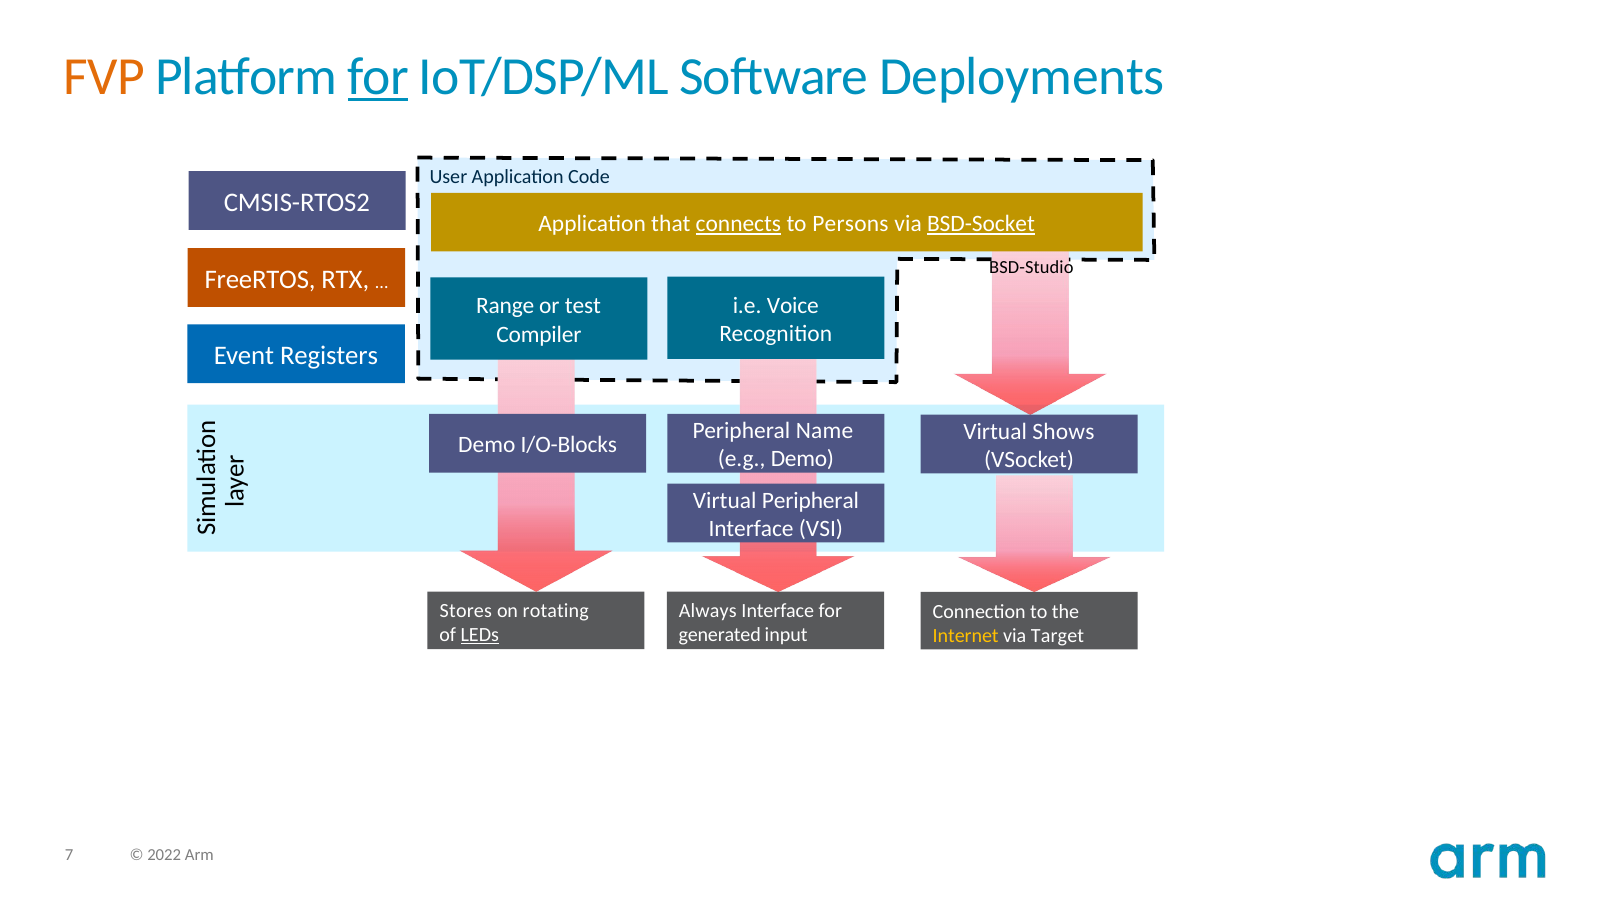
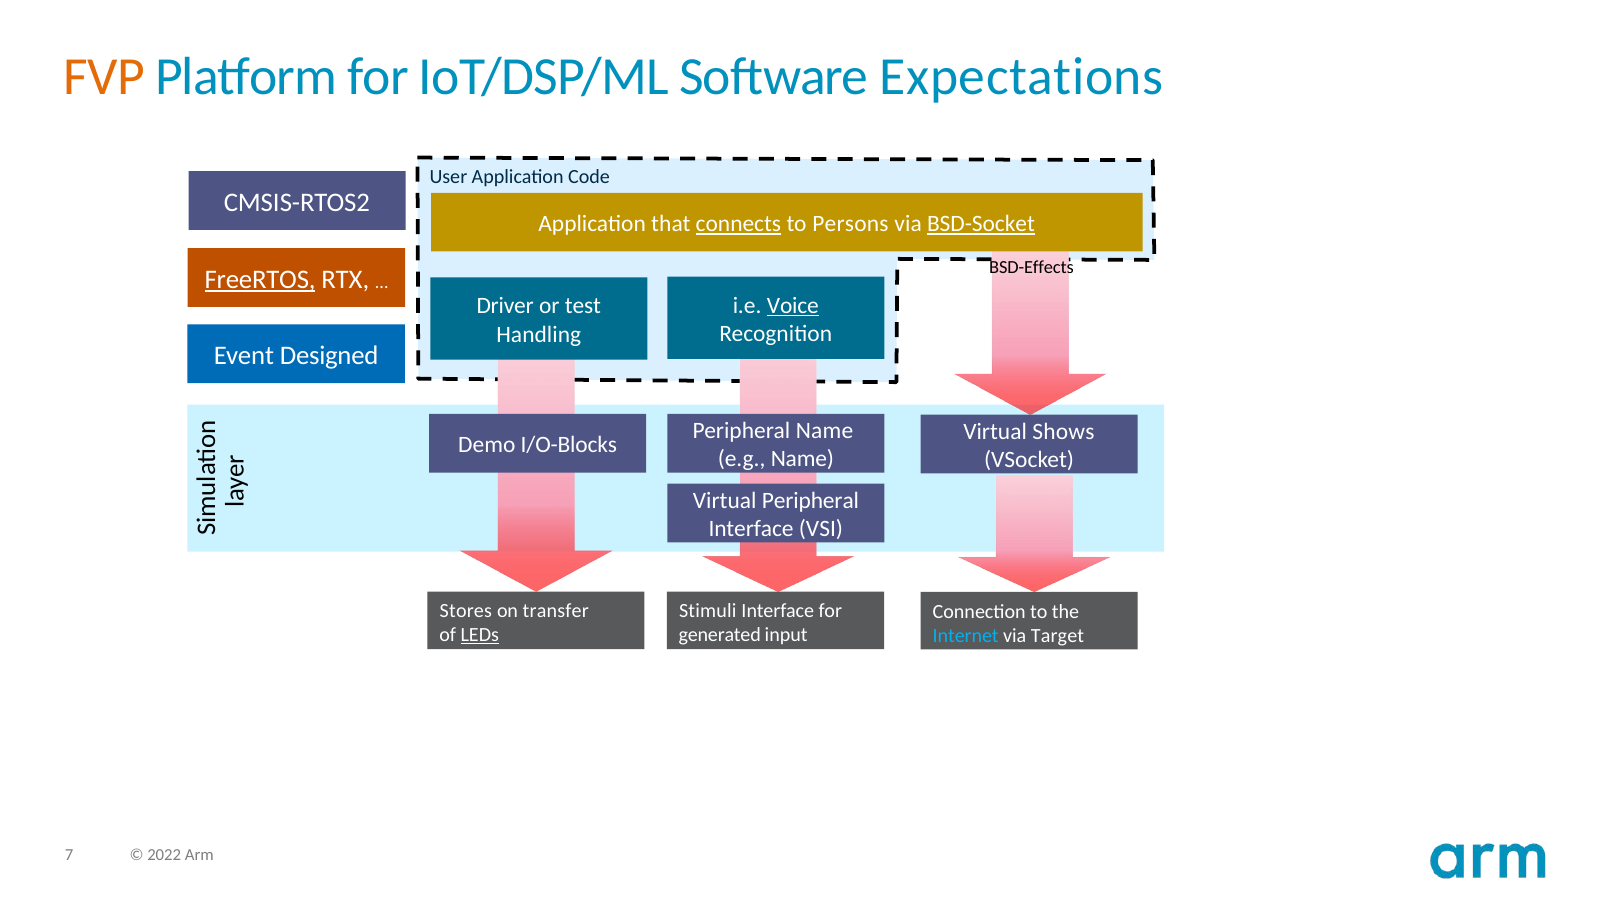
for at (378, 77) underline: present -> none
Deployments: Deployments -> Expectations
BSD-Studio: BSD-Studio -> BSD-Effects
FreeRTOS underline: none -> present
Voice underline: none -> present
Range: Range -> Driver
Compiler: Compiler -> Handling
Registers: Registers -> Designed
e.g Demo: Demo -> Name
rotating: rotating -> transfer
Always: Always -> Stimuli
Internet colour: yellow -> light blue
